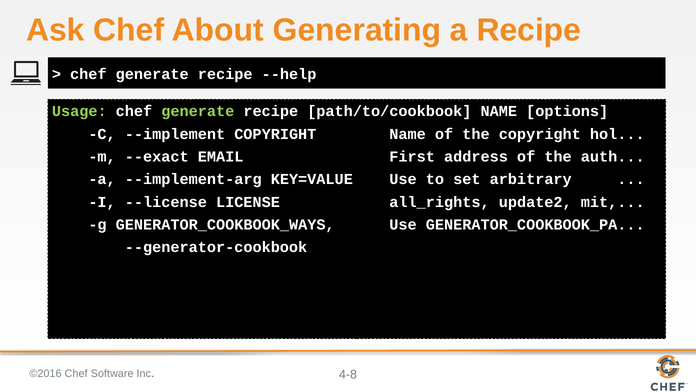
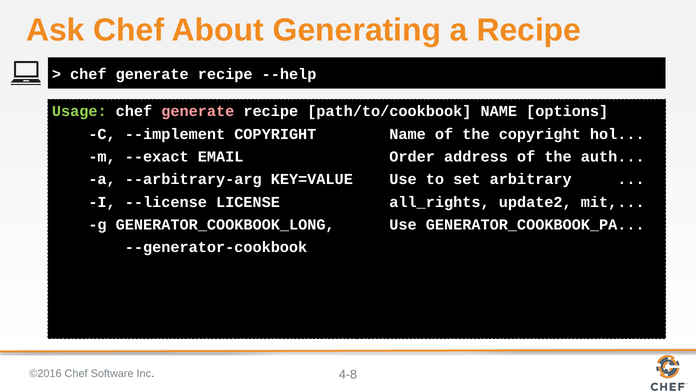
generate at (198, 111) colour: light green -> pink
First: First -> Order
--implement-arg: --implement-arg -> --arbitrary-arg
GENERATOR_COOKBOOK_WAYS: GENERATOR_COOKBOOK_WAYS -> GENERATOR_COOKBOOK_LONG
